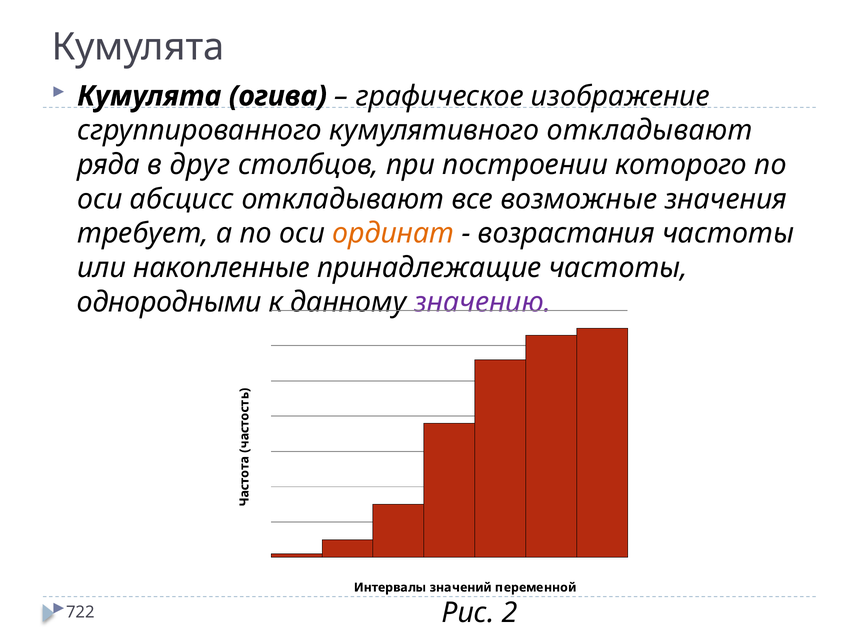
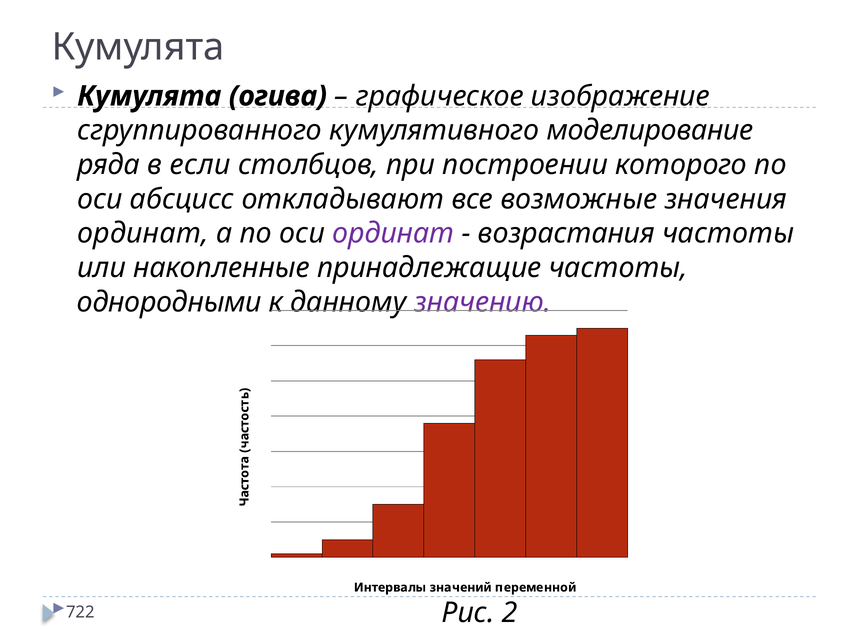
кумулятивного откладывают: откладывают -> моделирование
друг: друг -> если
требует at (143, 234): требует -> ординат
ординат at (393, 234) colour: orange -> purple
